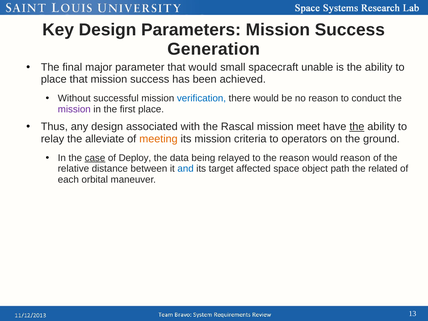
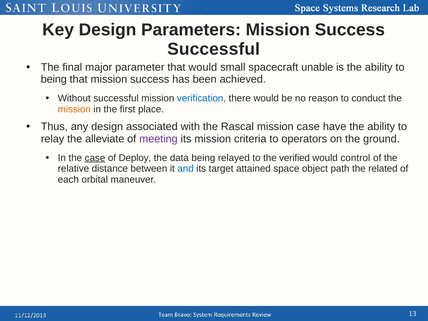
Generation at (214, 49): Generation -> Successful
place at (54, 79): place -> being
mission at (74, 109) colour: purple -> orange
mission meet: meet -> case
the at (357, 127) underline: present -> none
meeting colour: orange -> purple
the reason: reason -> verified
would reason: reason -> control
affected: affected -> attained
